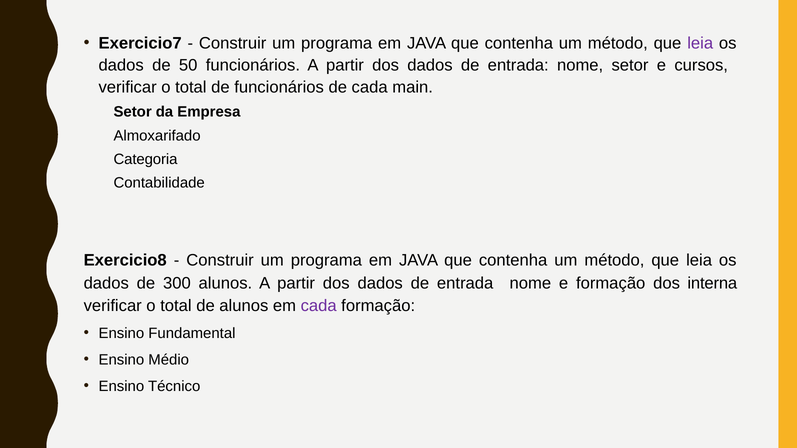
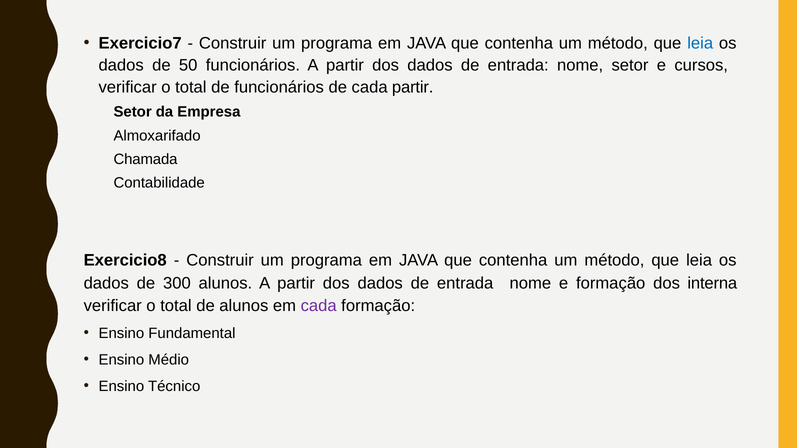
leia at (700, 43) colour: purple -> blue
cada main: main -> partir
Categoria: Categoria -> Chamada
